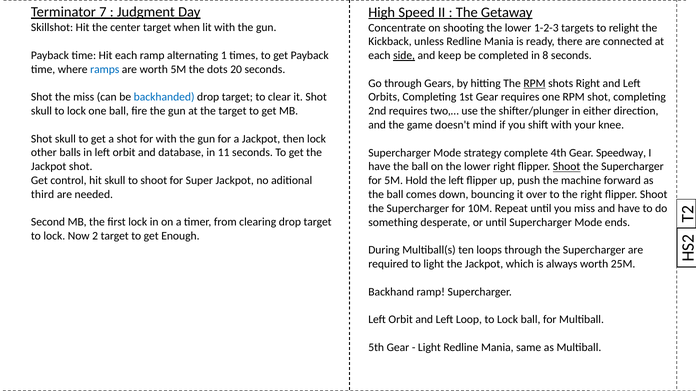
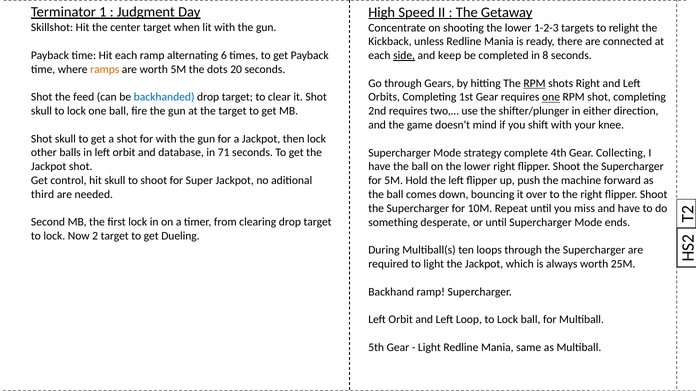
7: 7 -> 1
1: 1 -> 6
ramps colour: blue -> orange
the miss: miss -> feed
one at (551, 97) underline: none -> present
11: 11 -> 71
Speedway: Speedway -> Collecting
Shoot at (567, 167) underline: present -> none
Enough: Enough -> Dueling
